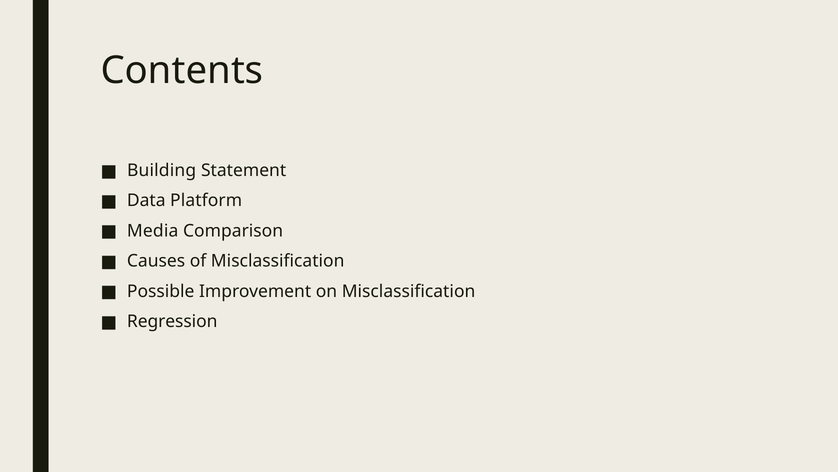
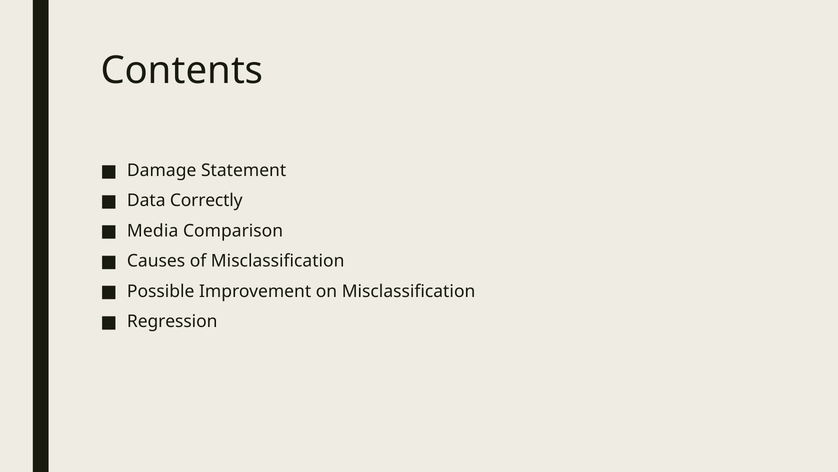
Building: Building -> Damage
Platform: Platform -> Correctly
